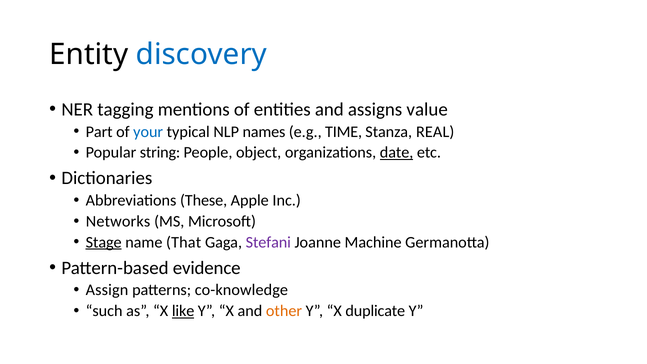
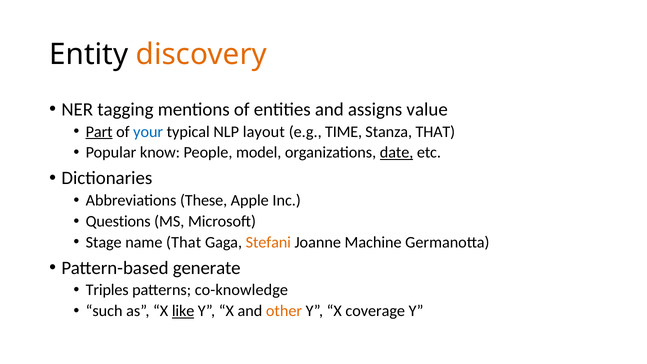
discovery colour: blue -> orange
Part underline: none -> present
names: names -> layout
Stanza REAL: REAL -> THAT
string: string -> know
object: object -> model
Networks: Networks -> Questions
Stage underline: present -> none
Stefani colour: purple -> orange
evidence: evidence -> generate
Assign: Assign -> Triples
duplicate: duplicate -> coverage
